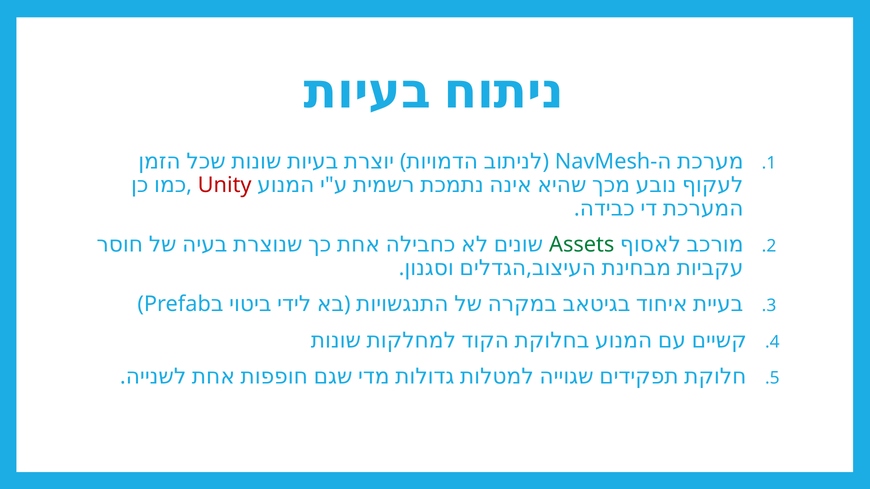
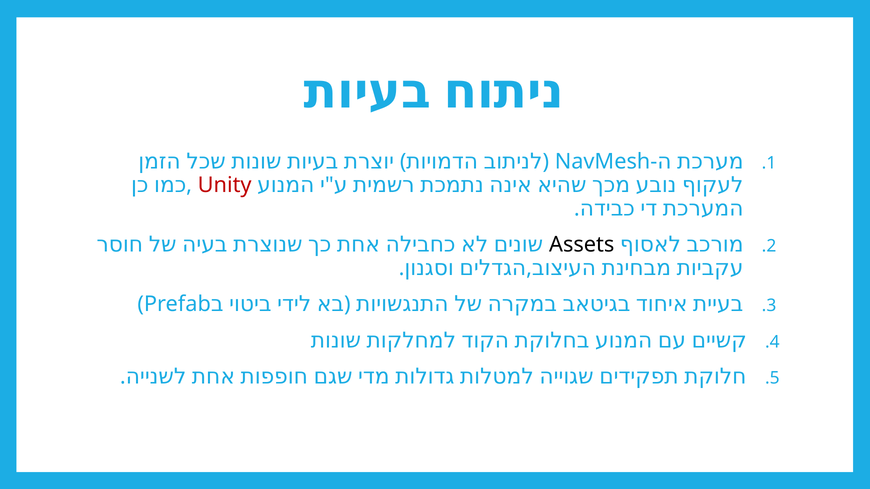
Assets colour: green -> black
